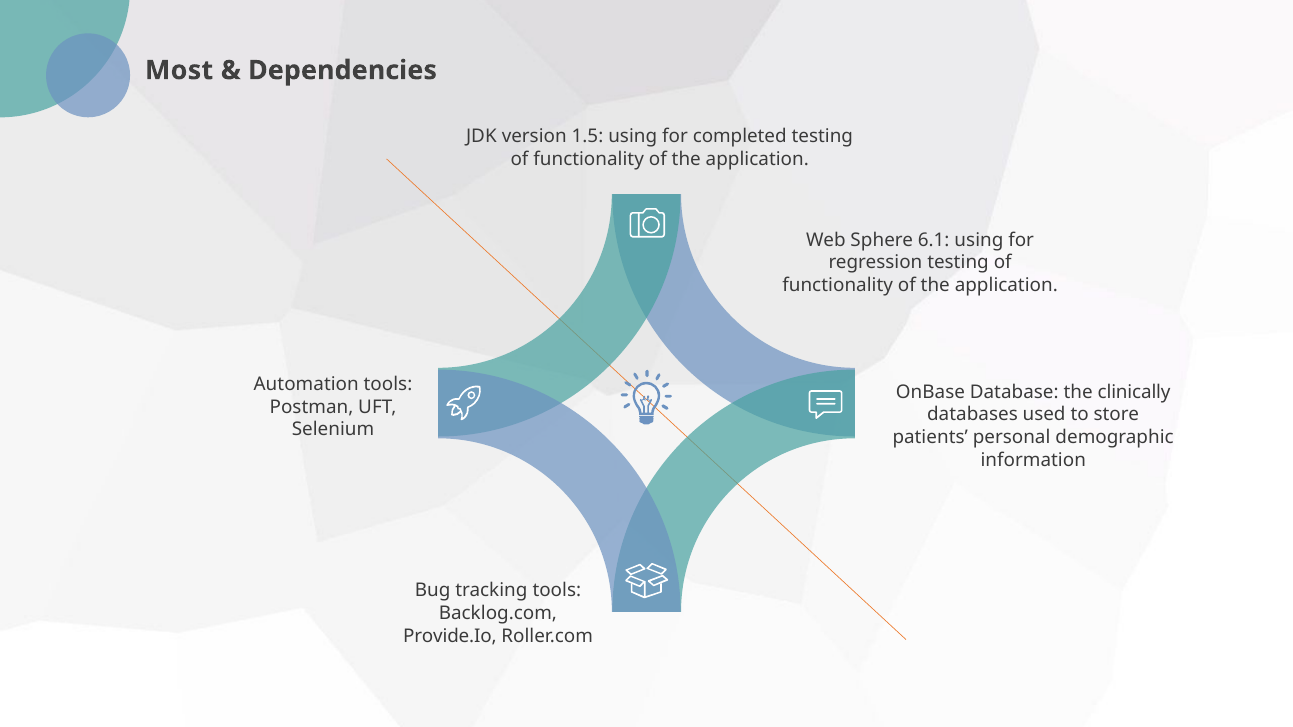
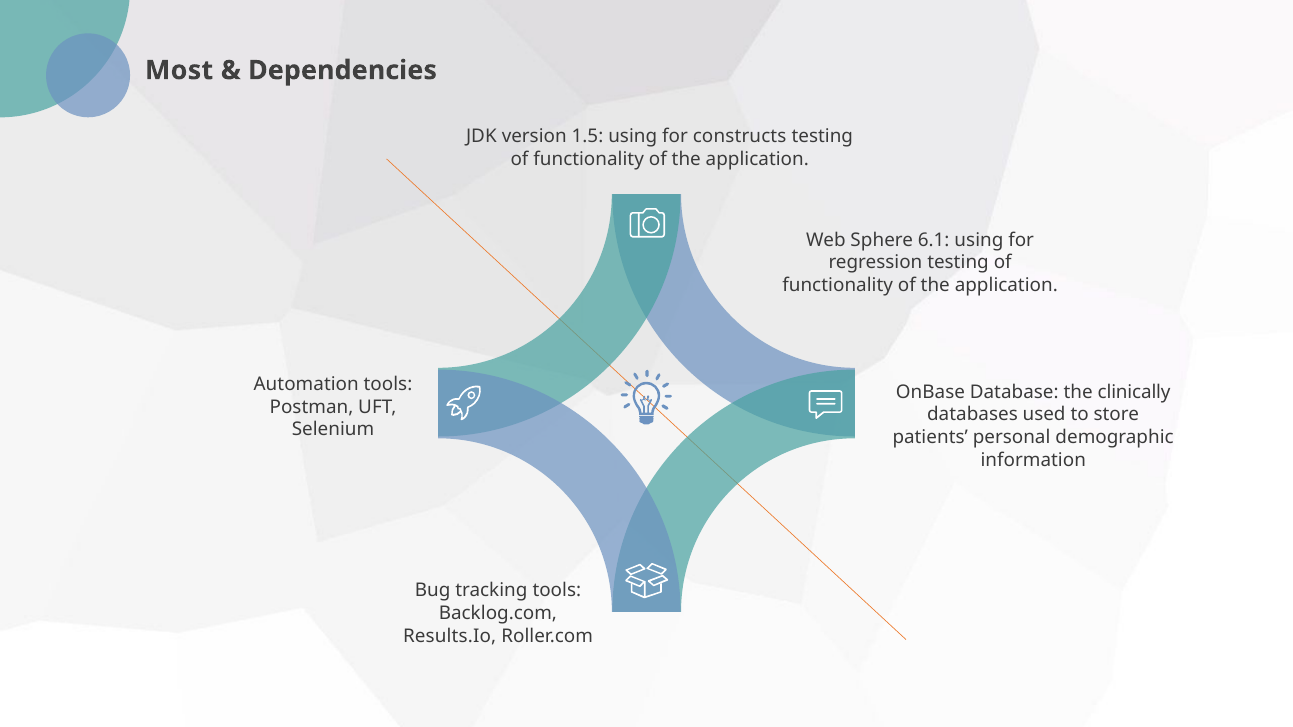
completed: completed -> constructs
Provide.Io: Provide.Io -> Results.Io
